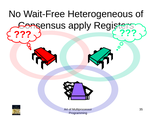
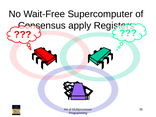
Heterogeneous: Heterogeneous -> Supercomputer
